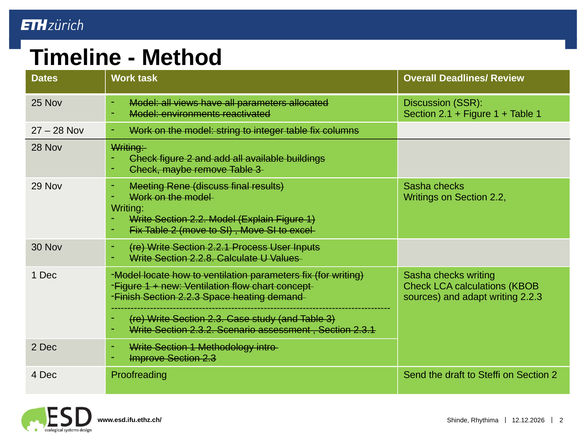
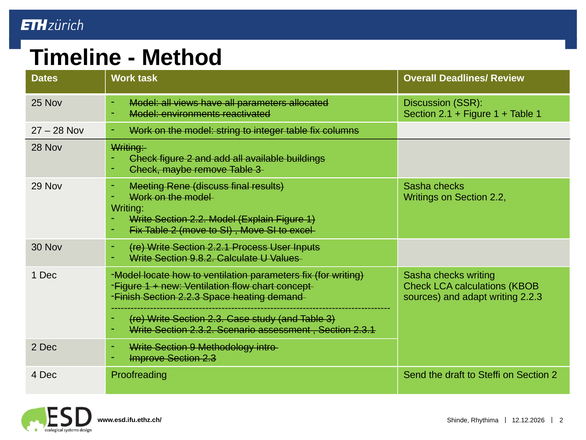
2.2.8: 2.2.8 -> 9.8.2
Section 1: 1 -> 9
